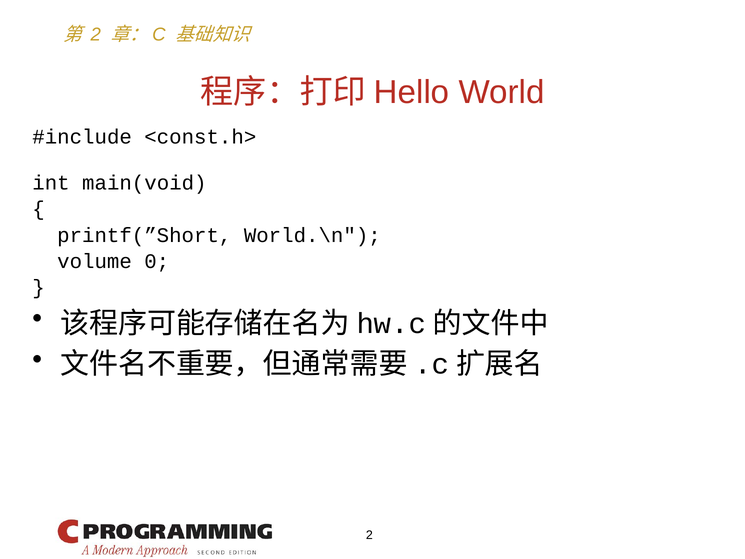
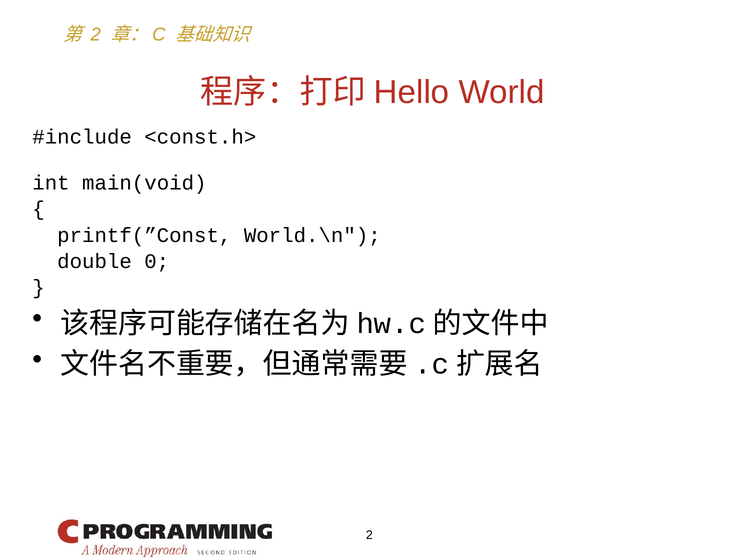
printf(”Short: printf(”Short -> printf(”Const
volume: volume -> double
